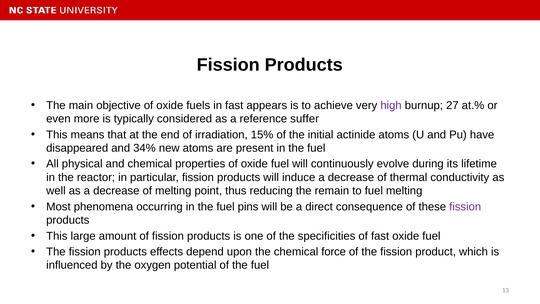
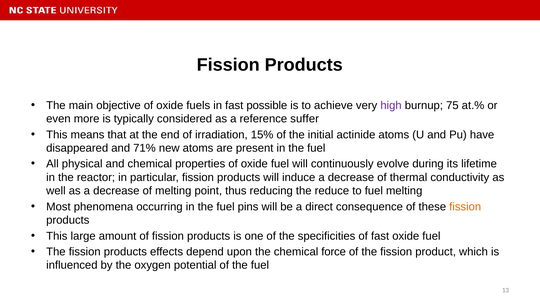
appears: appears -> possible
27: 27 -> 75
34%: 34% -> 71%
remain: remain -> reduce
fission at (465, 207) colour: purple -> orange
